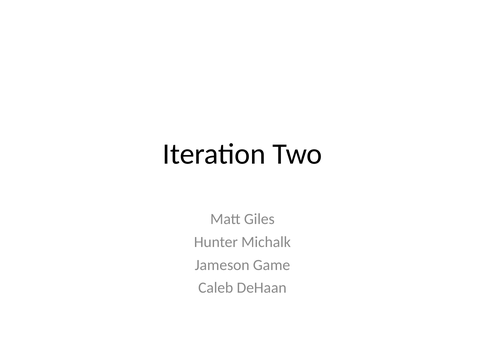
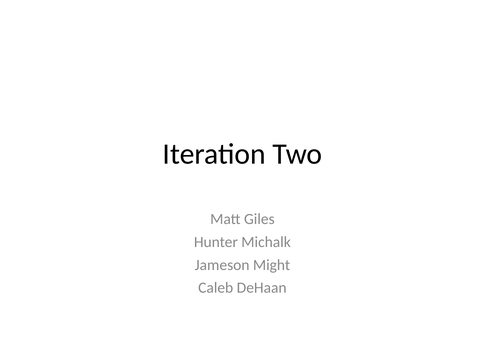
Game: Game -> Might
